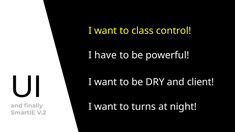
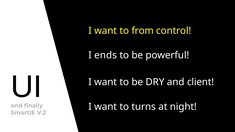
class: class -> from
have: have -> ends
